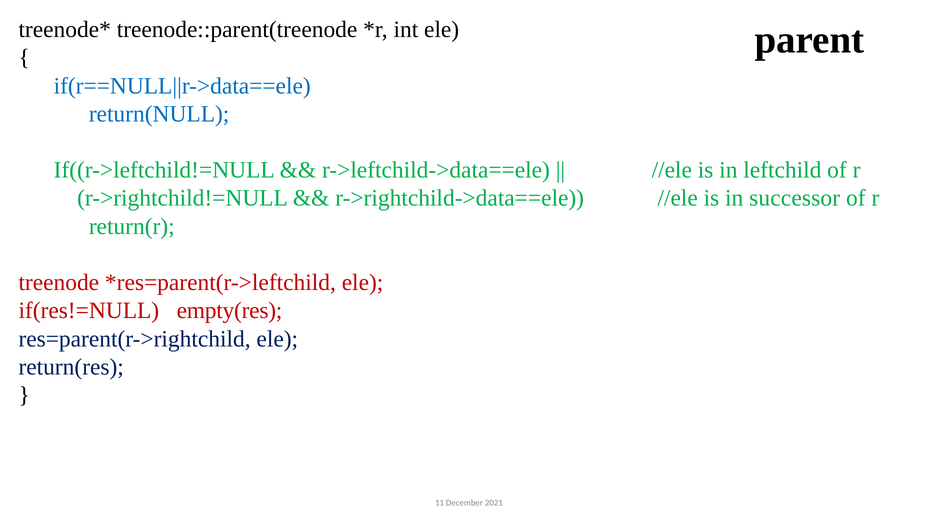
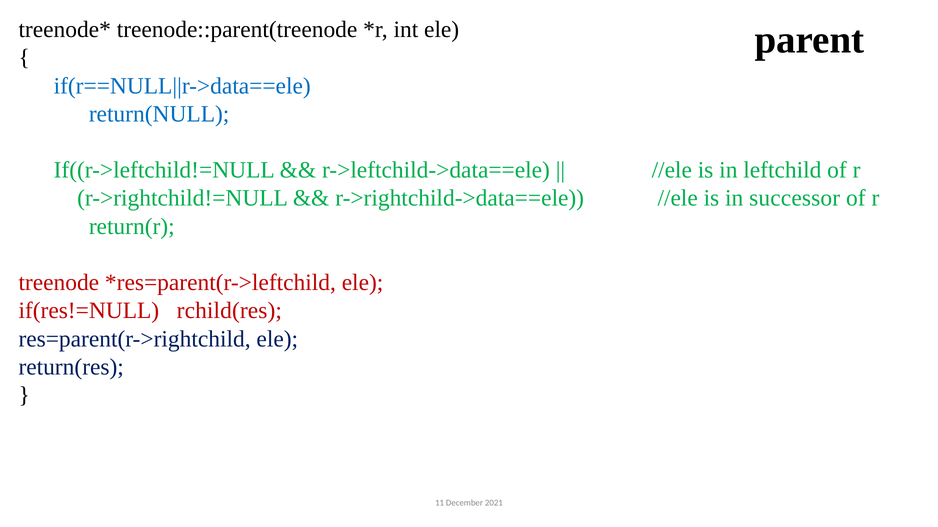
empty(res: empty(res -> rchild(res
